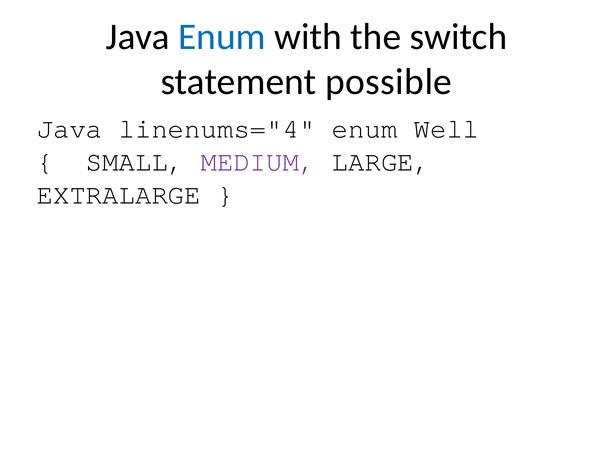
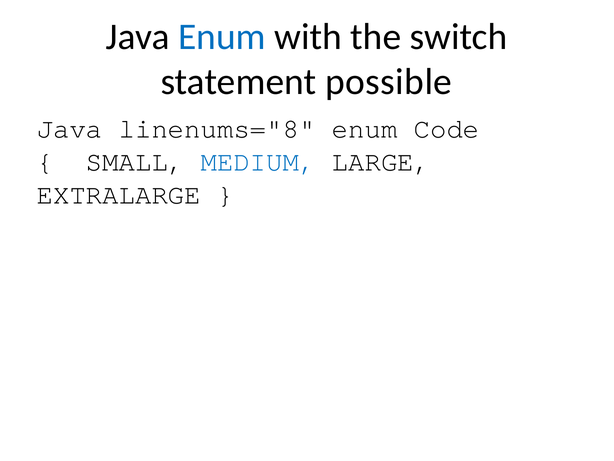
linenums="4: linenums="4 -> linenums="8
Well: Well -> Code
MEDIUM colour: purple -> blue
